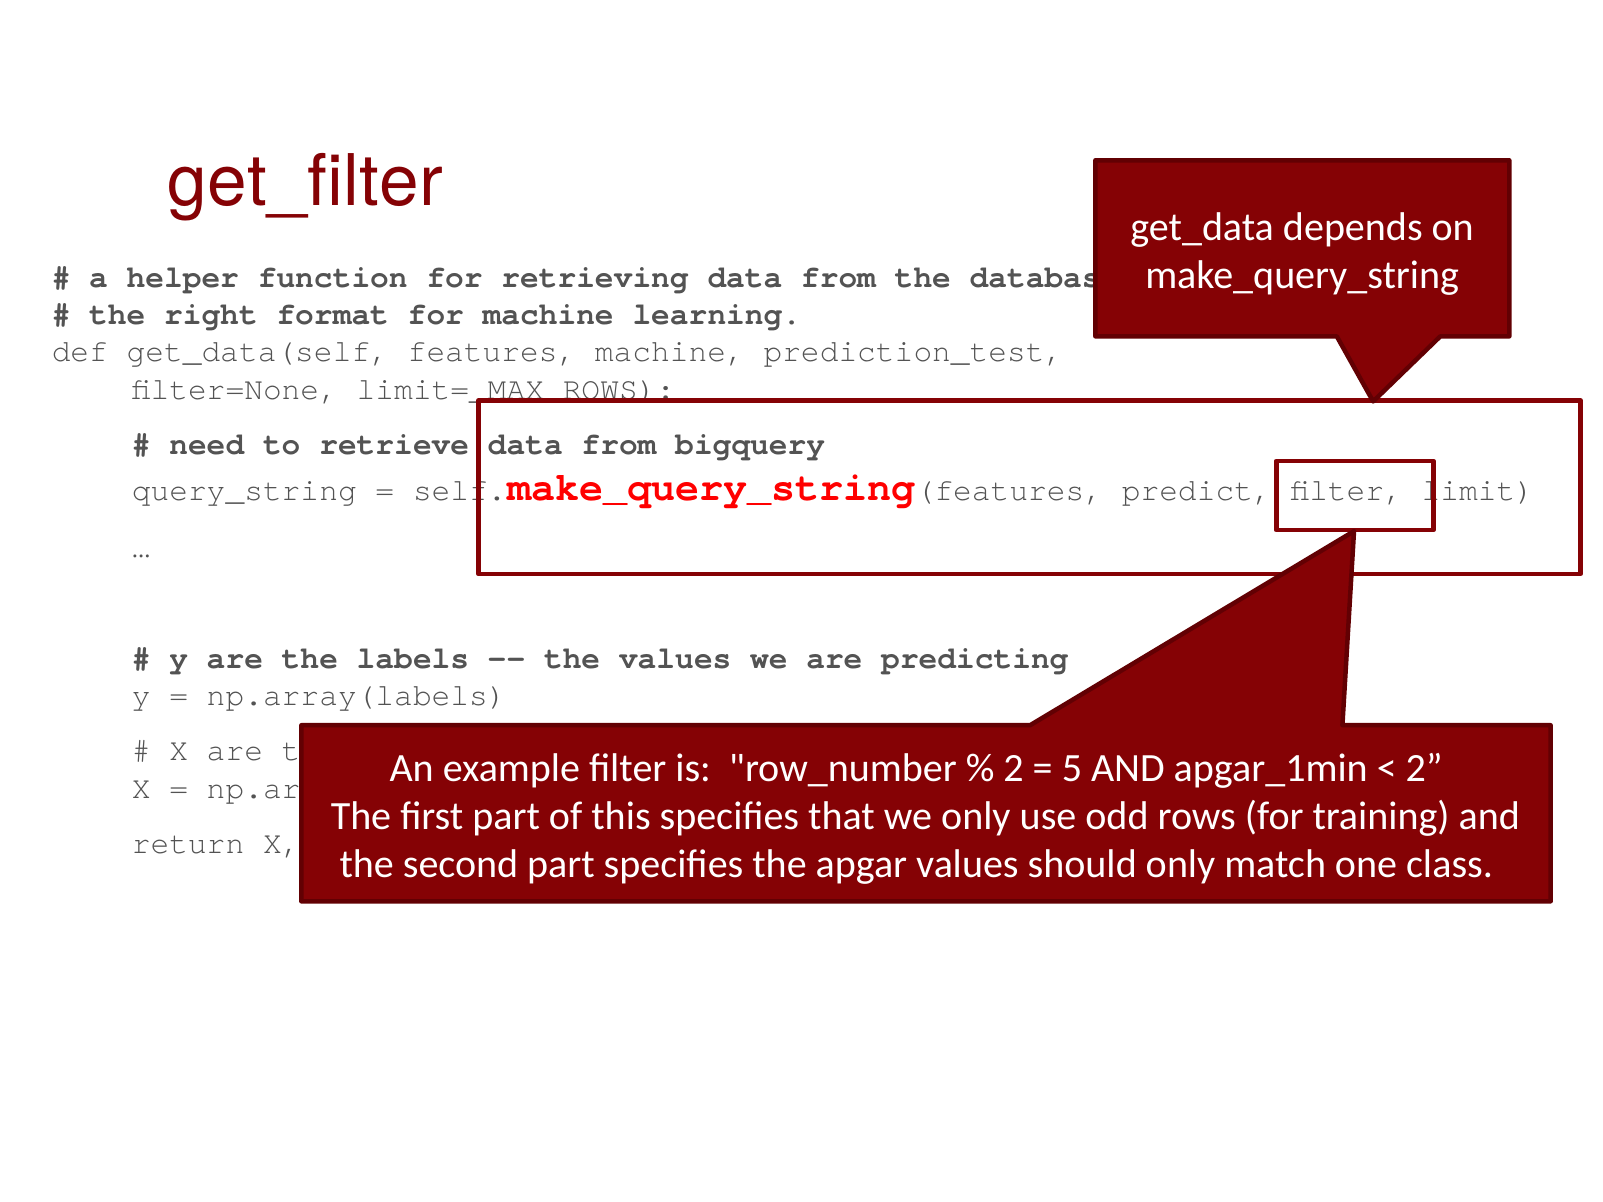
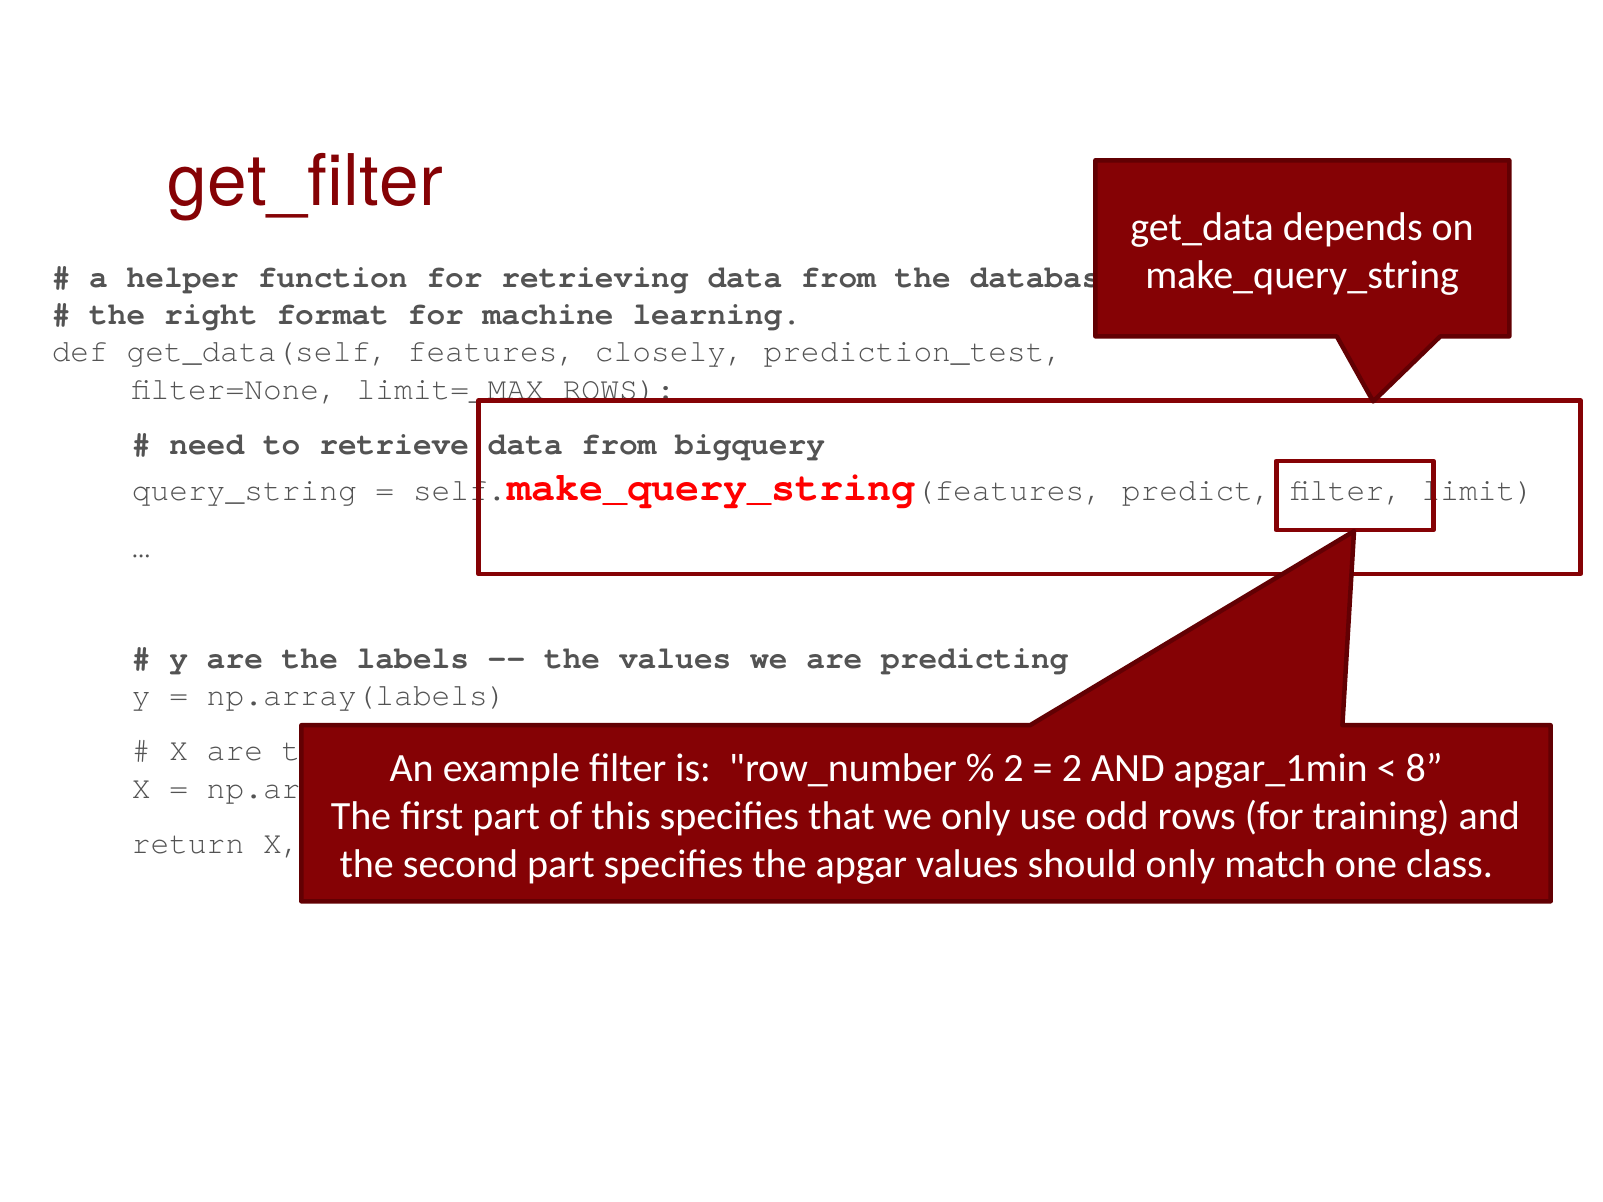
features machine: machine -> closely
5 at (1072, 768): 5 -> 2
2 at (1424, 768): 2 -> 8
